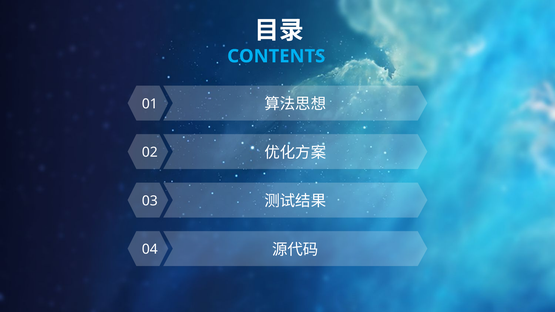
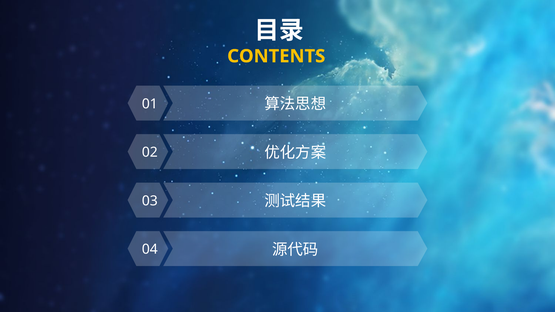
CONTENTS colour: light blue -> yellow
